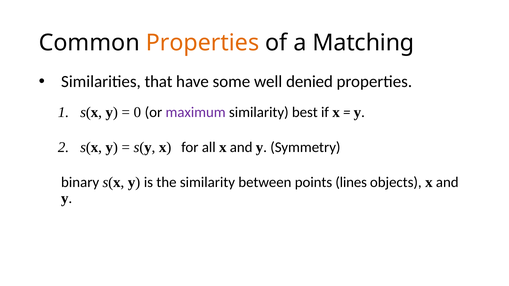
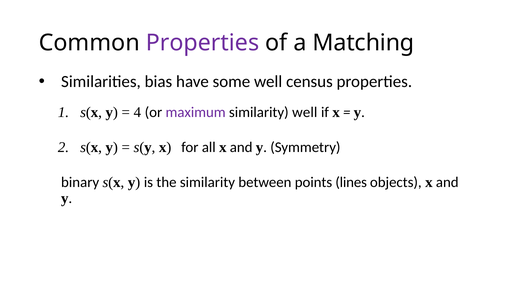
Properties at (203, 43) colour: orange -> purple
that: that -> bias
denied: denied -> census
0: 0 -> 4
similarity best: best -> well
